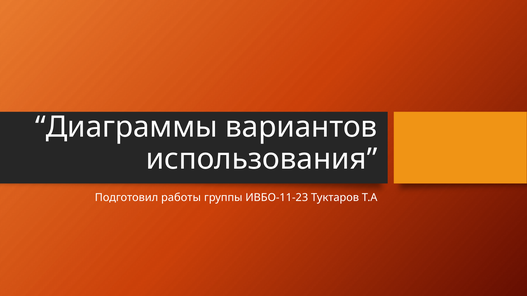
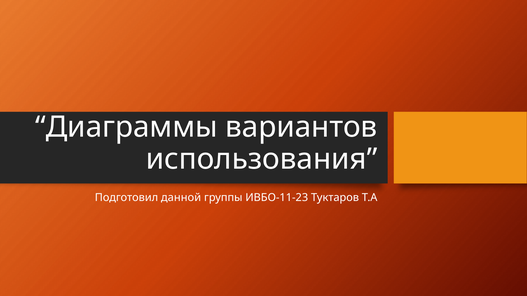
работы: работы -> данной
